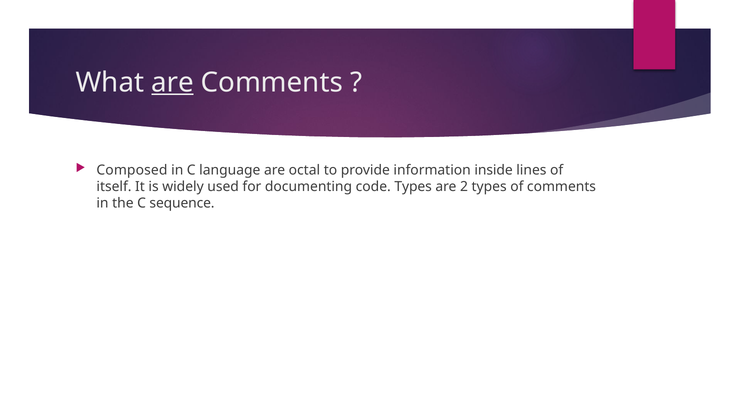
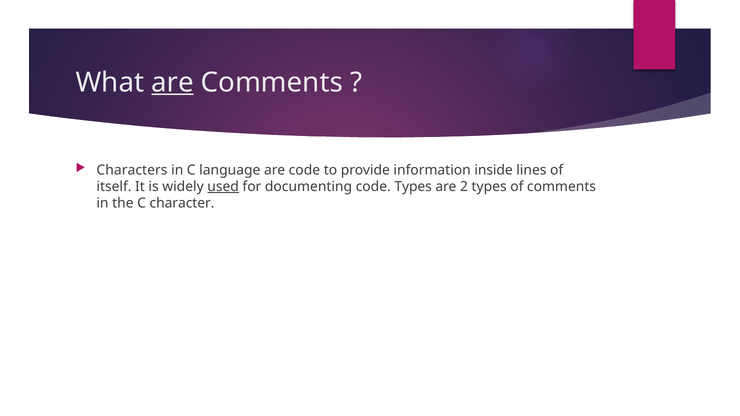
Composed: Composed -> Characters
are octal: octal -> code
used underline: none -> present
sequence: sequence -> character
